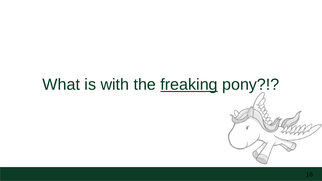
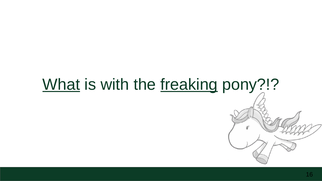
What underline: none -> present
